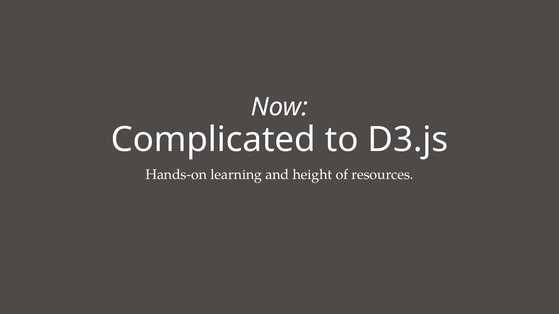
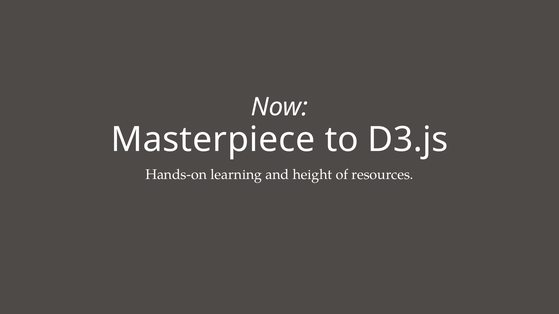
Complicated: Complicated -> Masterpiece
